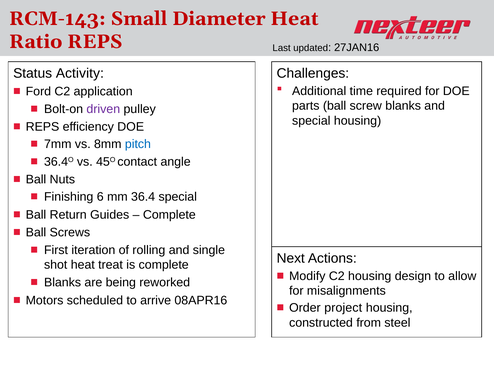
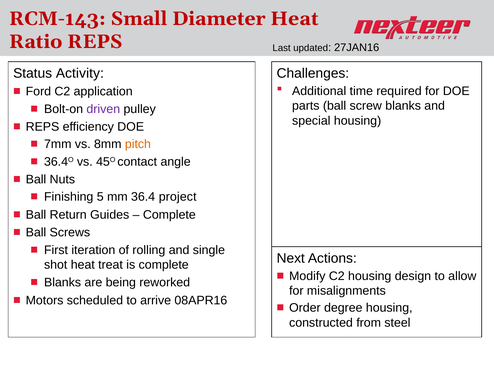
pitch colour: blue -> orange
6: 6 -> 5
36.4 special: special -> project
project: project -> degree
